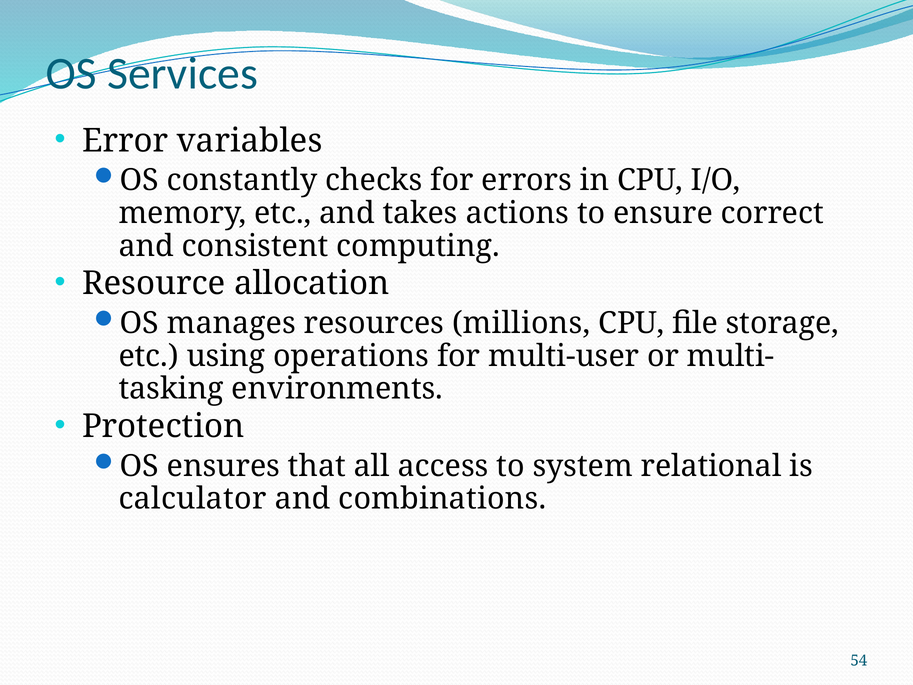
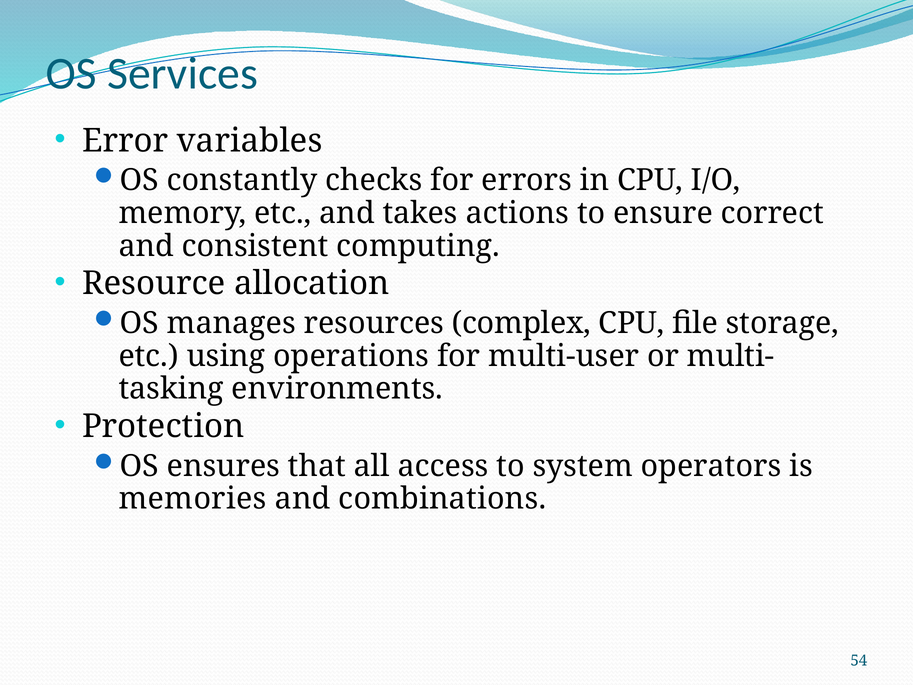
millions: millions -> complex
relational: relational -> operators
calculator: calculator -> memories
